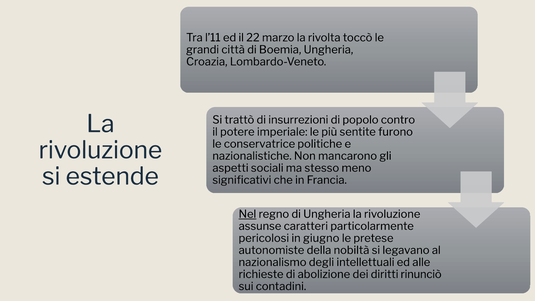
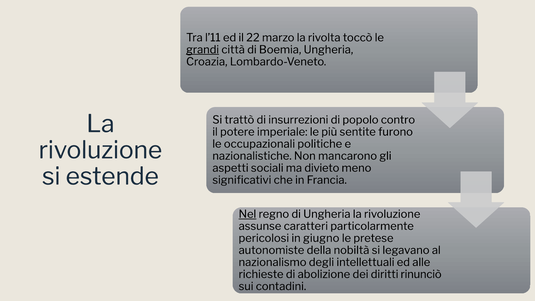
grandi underline: none -> present
conservatrice: conservatrice -> occupazionali
stesso: stesso -> divieto
